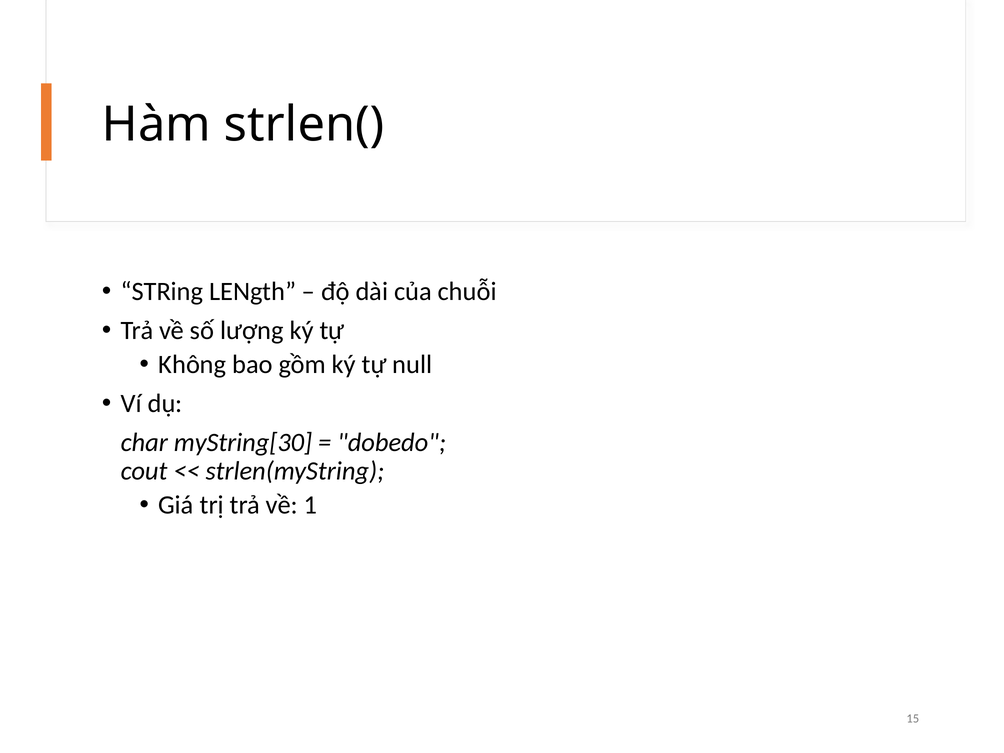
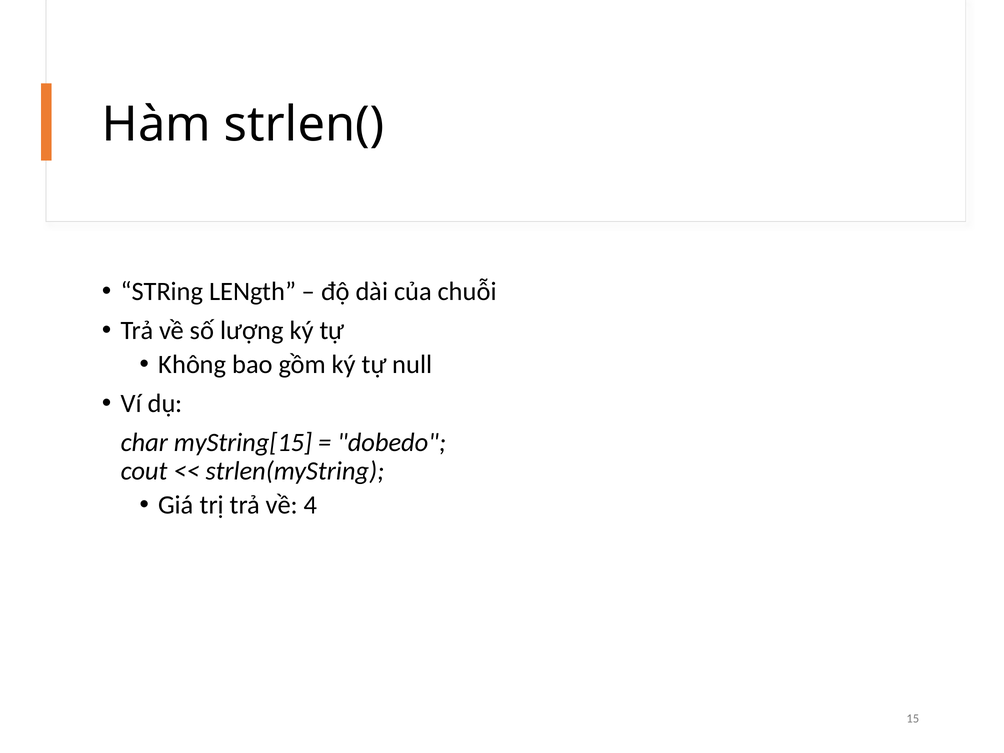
myString[30: myString[30 -> myString[15
1: 1 -> 4
